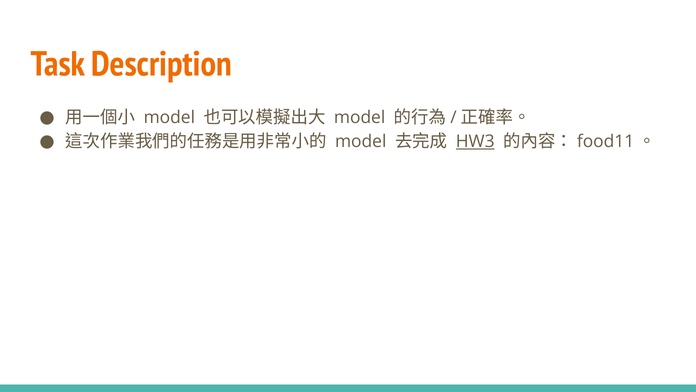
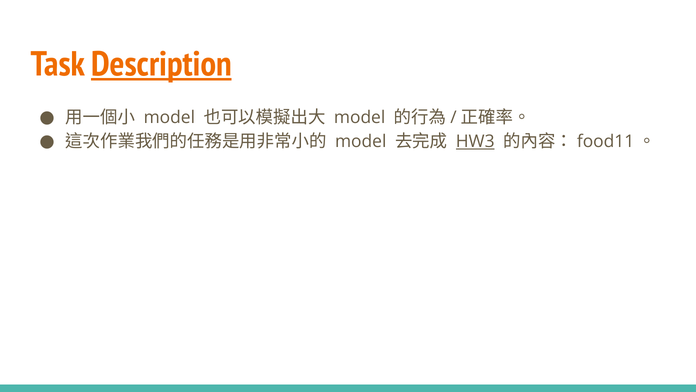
Description underline: none -> present
